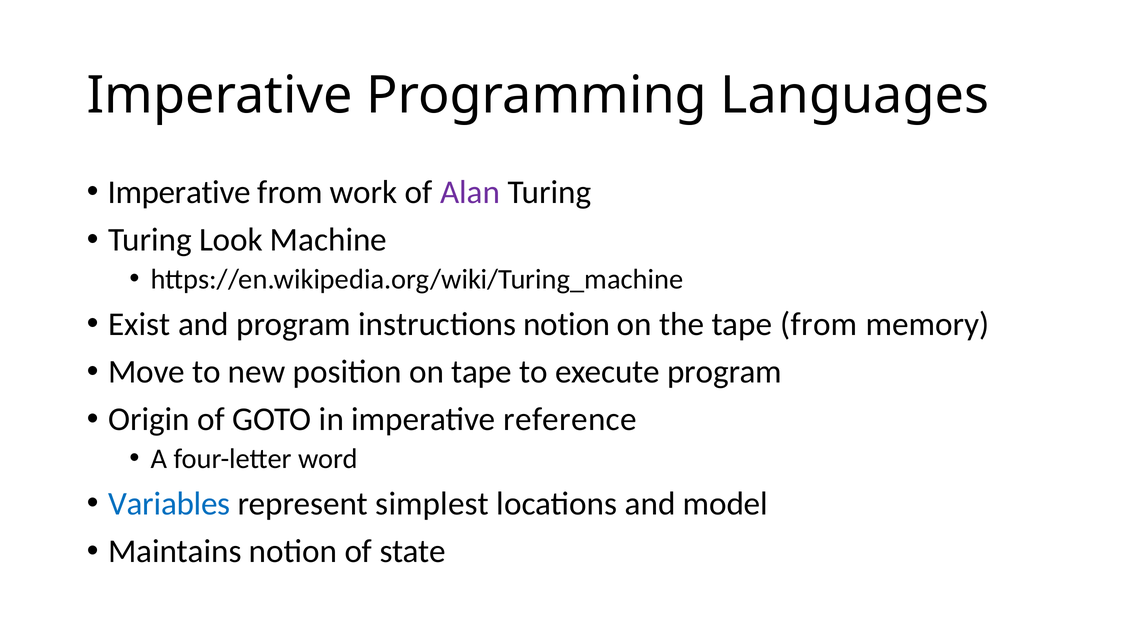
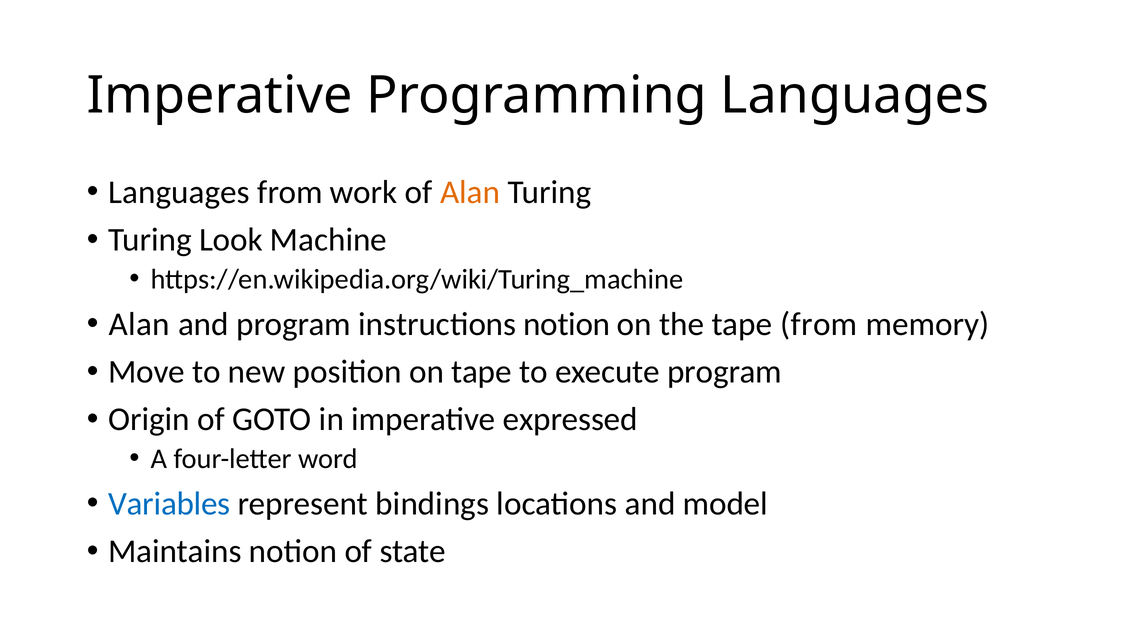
Imperative at (179, 192): Imperative -> Languages
Alan at (470, 192) colour: purple -> orange
Exist at (139, 324): Exist -> Alan
reference: reference -> expressed
simplest: simplest -> bindings
